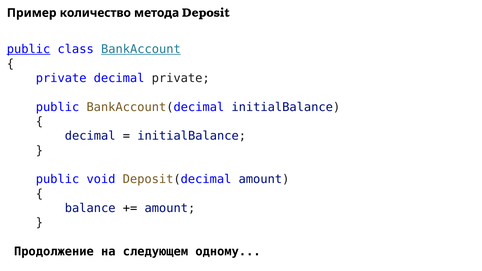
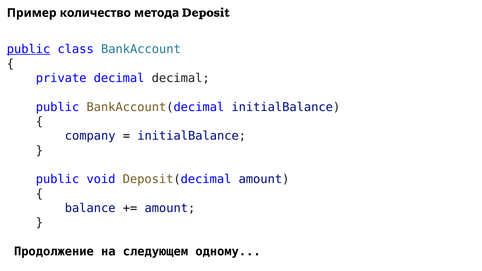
BankAccount underline: present -> none
decimal private: private -> decimal
decimal at (90, 136): decimal -> company
